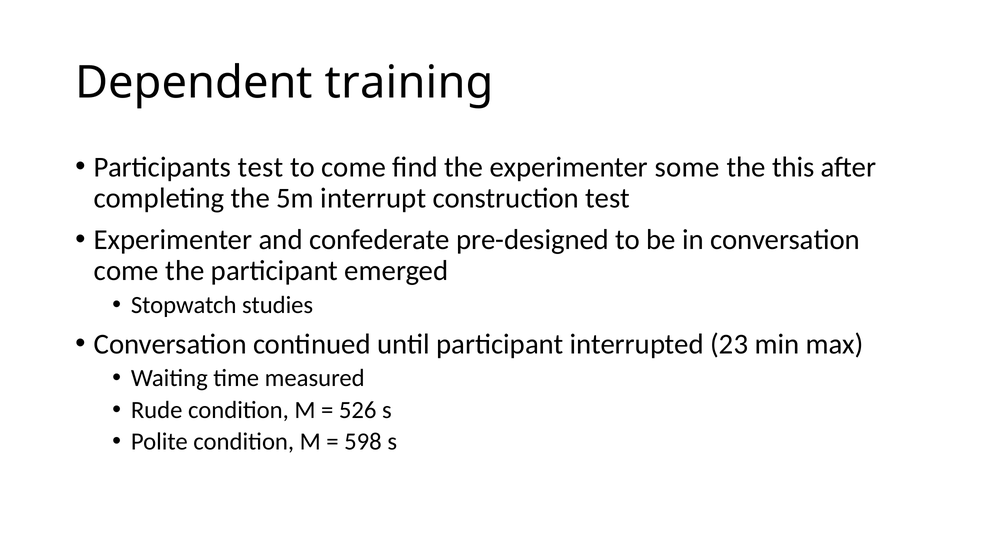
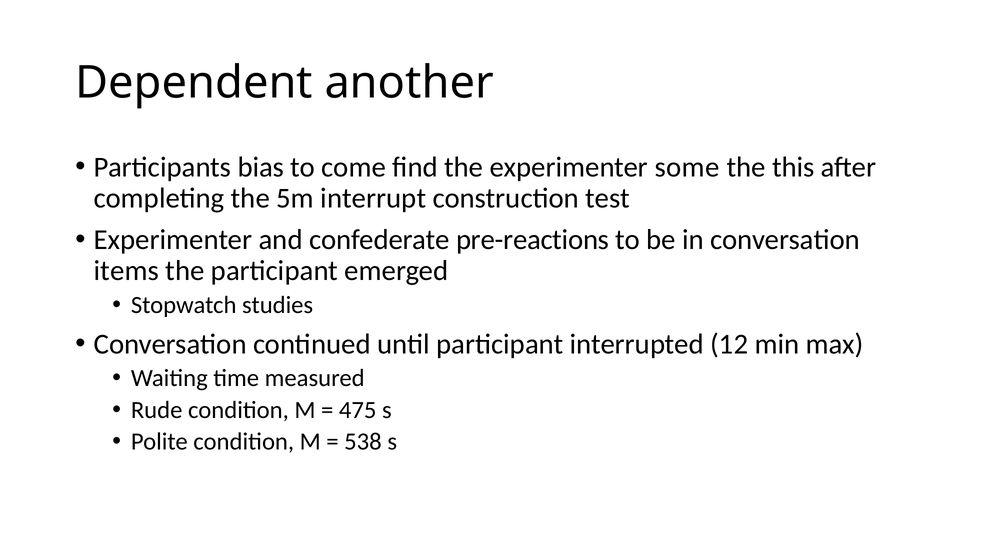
training: training -> another
Participants test: test -> bias
pre-designed: pre-designed -> pre-reactions
come at (126, 271): come -> items
23: 23 -> 12
526: 526 -> 475
598: 598 -> 538
